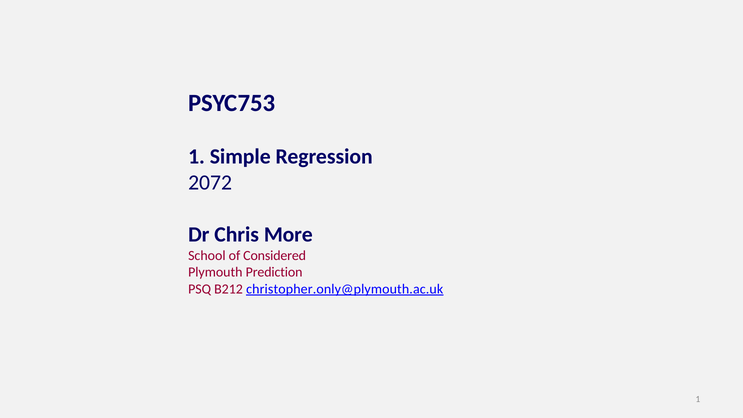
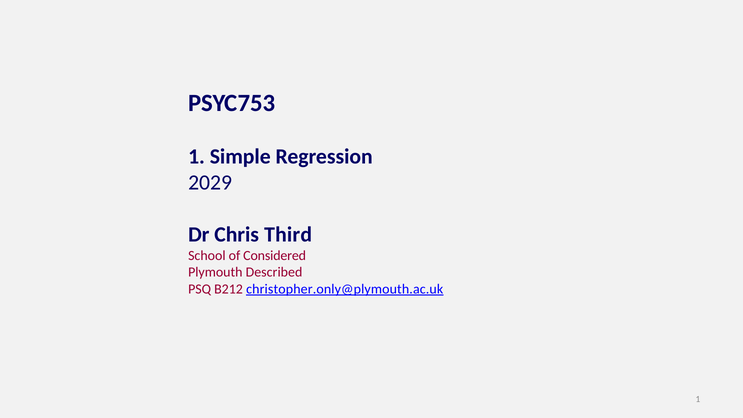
2072: 2072 -> 2029
More: More -> Third
Prediction: Prediction -> Described
